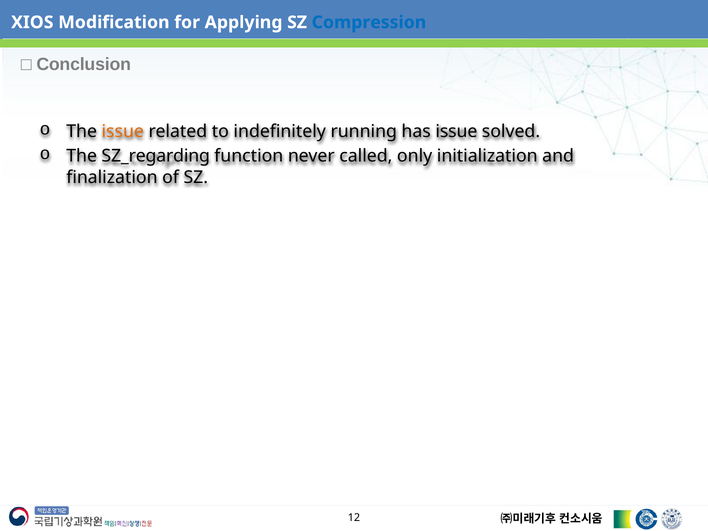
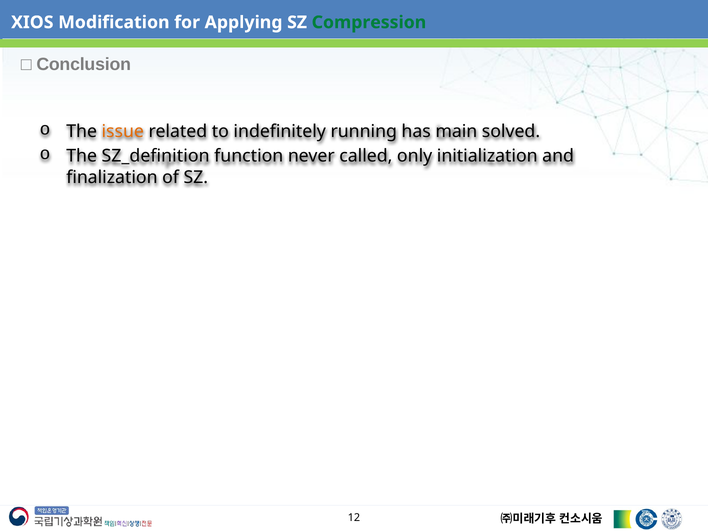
Compression colour: blue -> green
has issue: issue -> main
SZ_regarding: SZ_regarding -> SZ_definition
